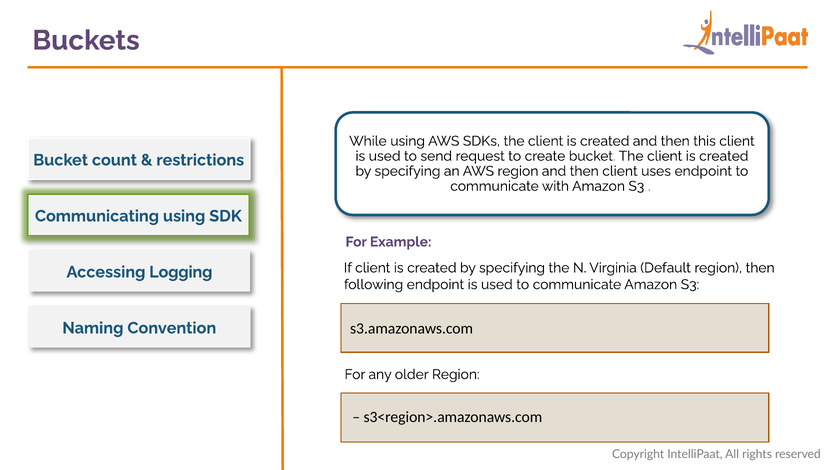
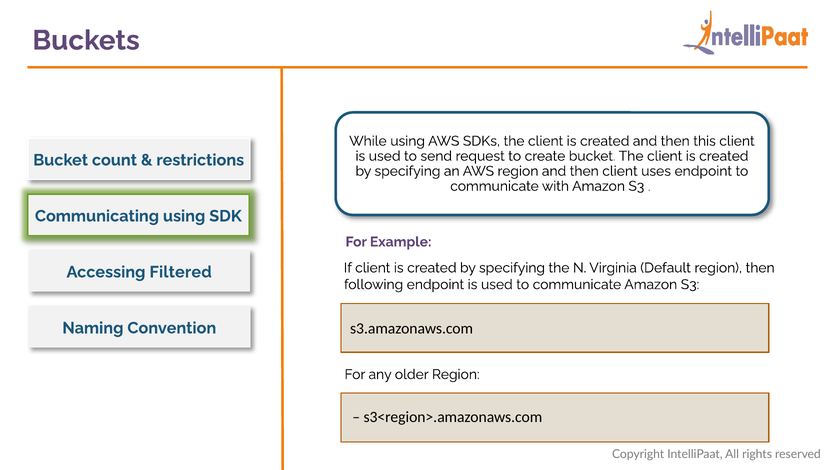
Logging: Logging -> Filtered
